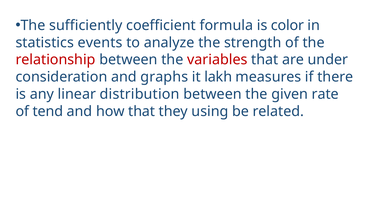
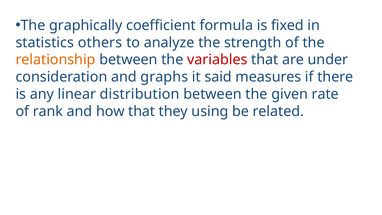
sufficiently: sufficiently -> graphically
color: color -> fixed
events: events -> others
relationship colour: red -> orange
lakh: lakh -> said
tend: tend -> rank
